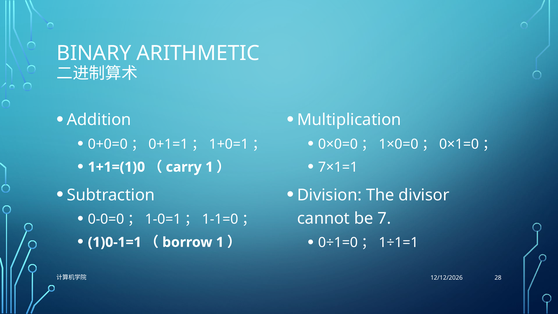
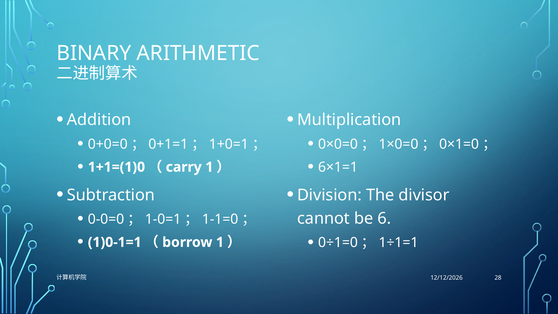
7×1=1: 7×1=1 -> 6×1=1
7: 7 -> 6
